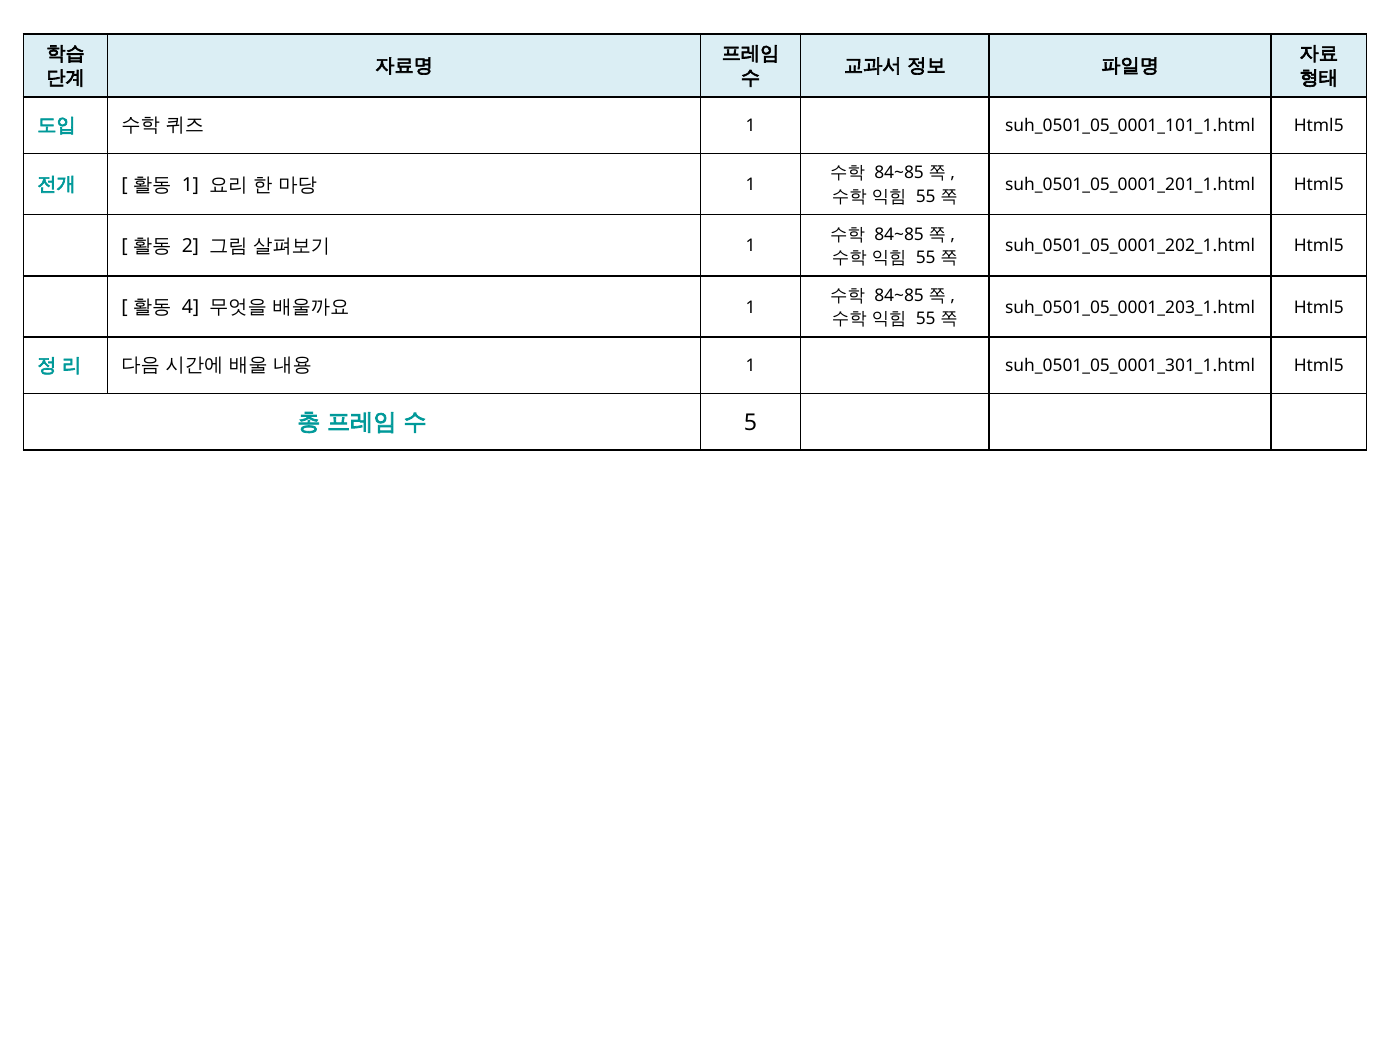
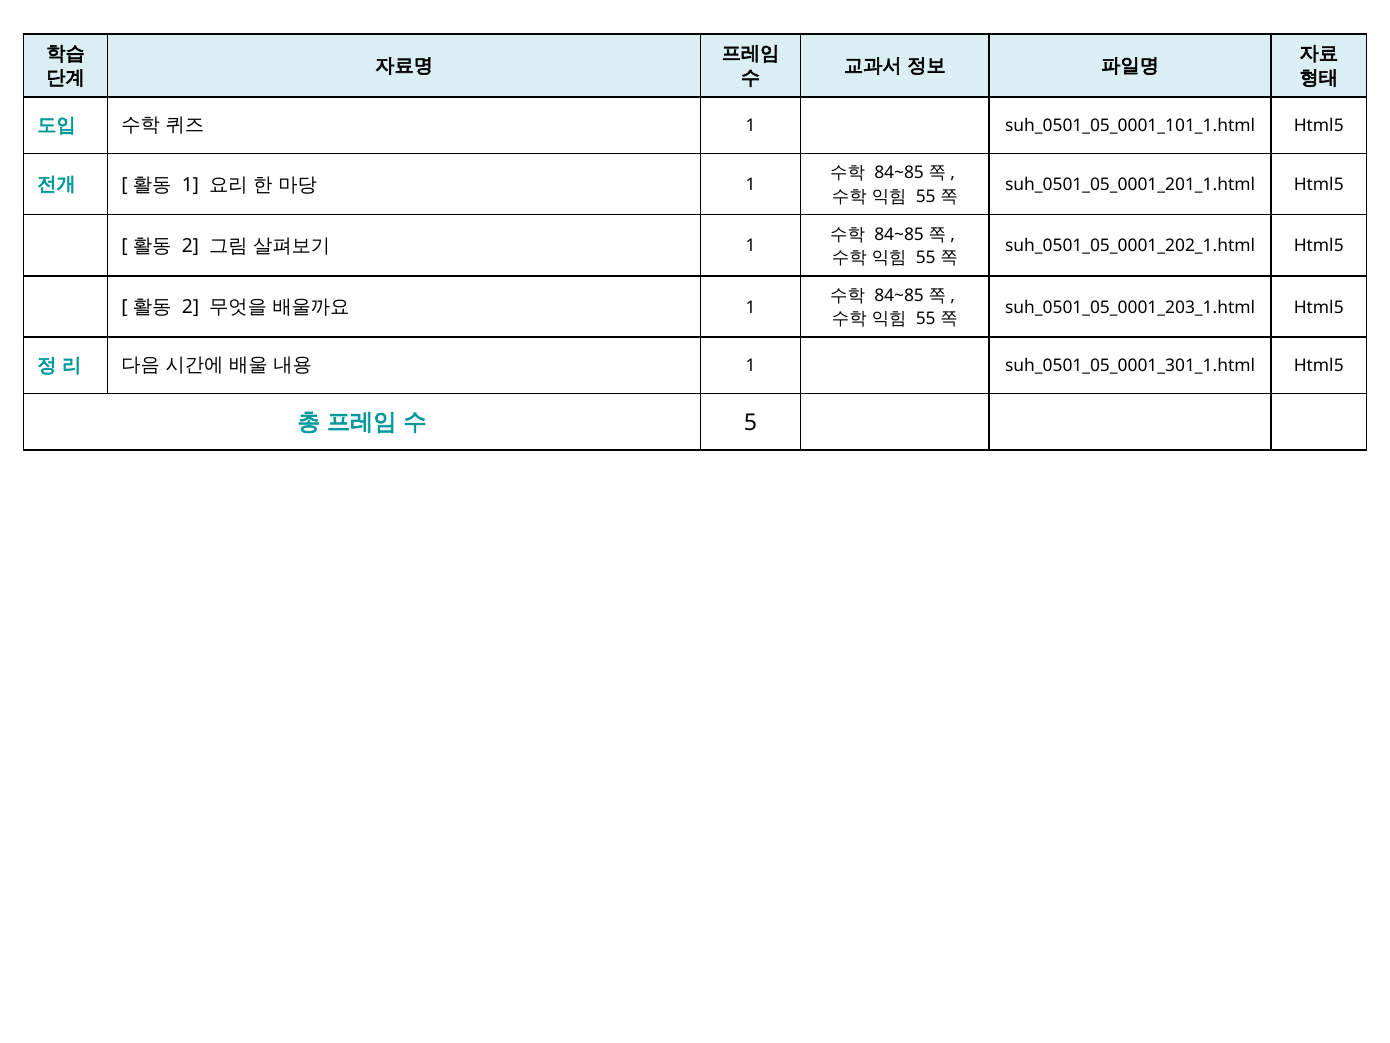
4 at (190, 307): 4 -> 2
